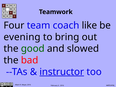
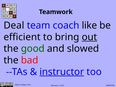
Four: Four -> Deal
evening: evening -> efficient
out underline: none -> present
